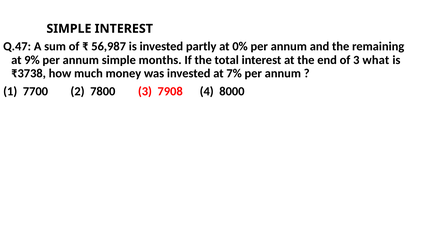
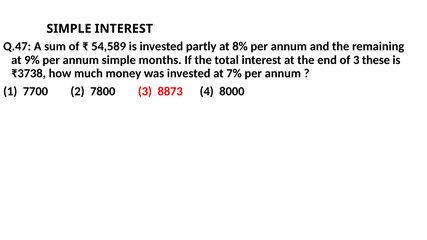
56,987: 56,987 -> 54,589
0%: 0% -> 8%
what: what -> these
7908: 7908 -> 8873
